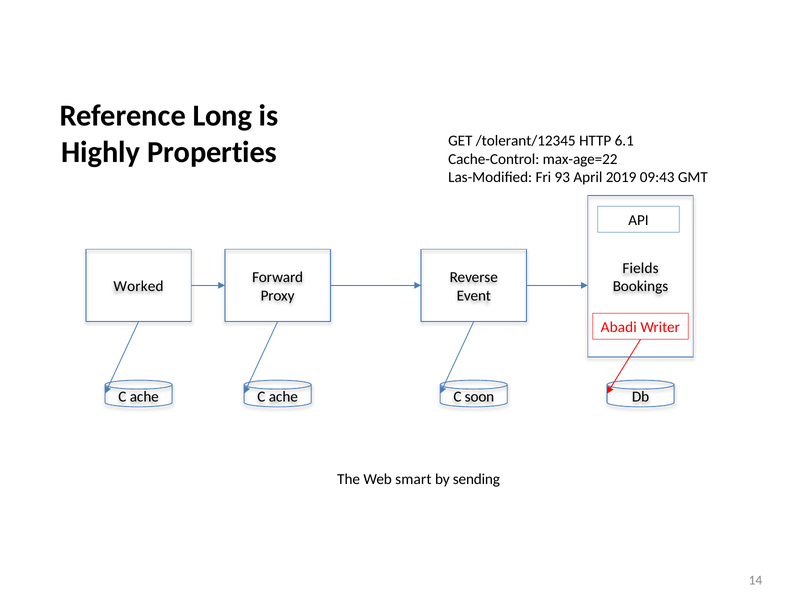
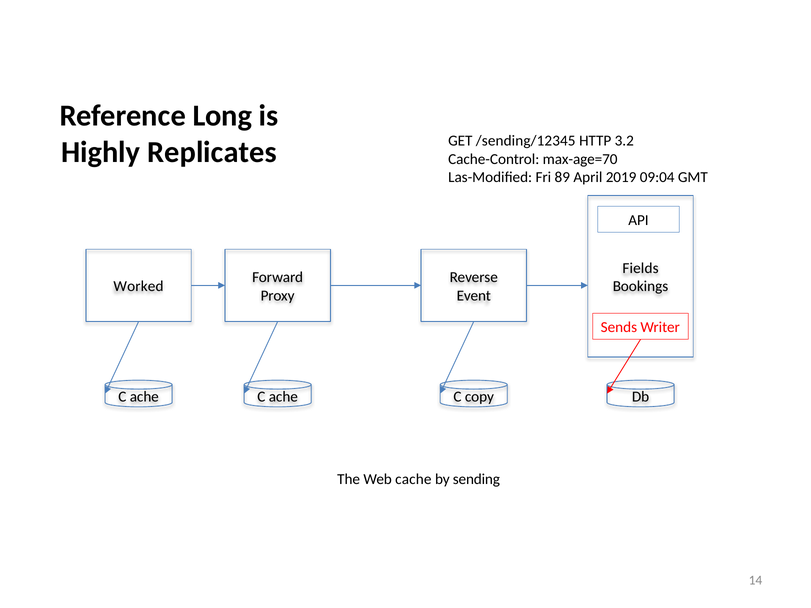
Properties: Properties -> Replicates
/tolerant/12345: /tolerant/12345 -> /sending/12345
6.1: 6.1 -> 3.2
max-age=22: max-age=22 -> max-age=70
93: 93 -> 89
09:43: 09:43 -> 09:04
Abadi: Abadi -> Sends
soon: soon -> copy
smart: smart -> cache
